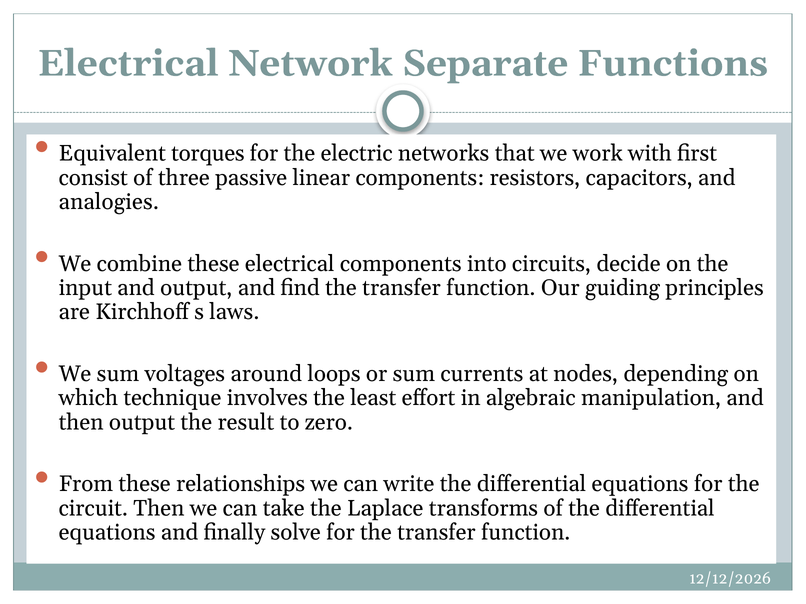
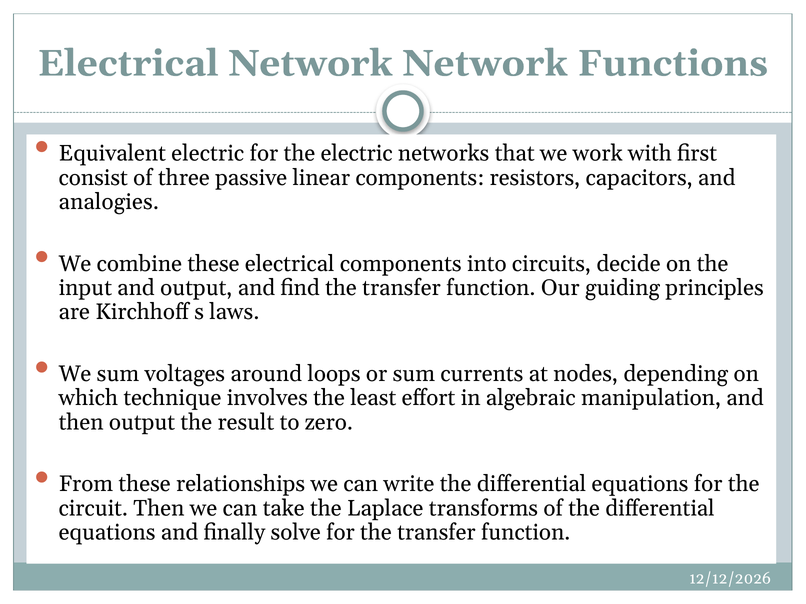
Network Separate: Separate -> Network
Equivalent torques: torques -> electric
